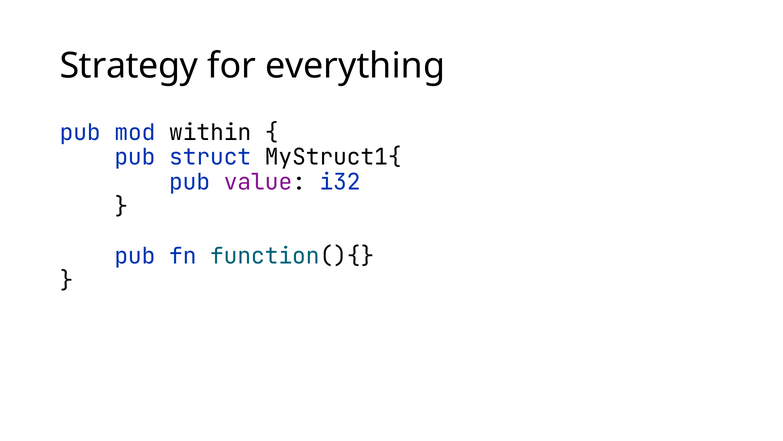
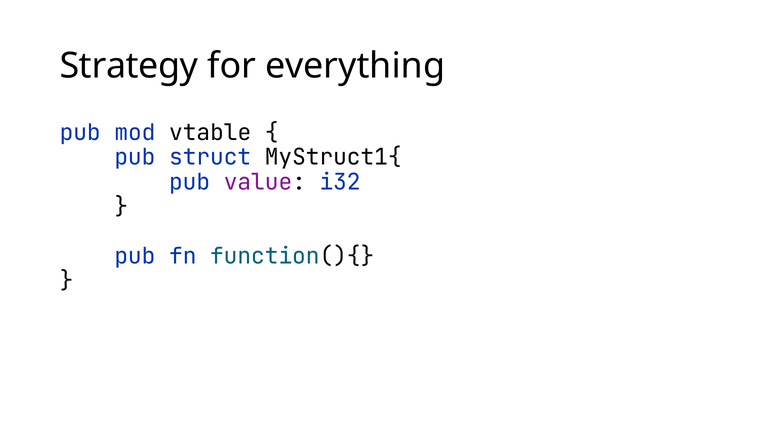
within: within -> vtable
